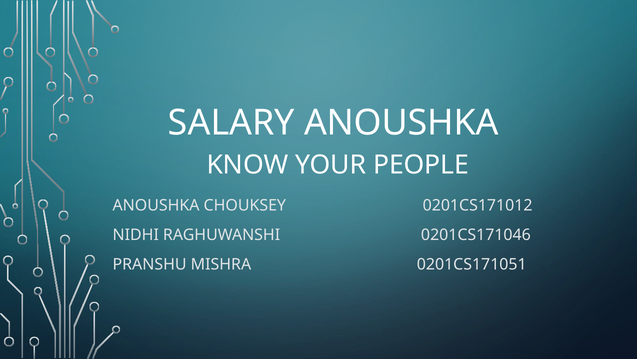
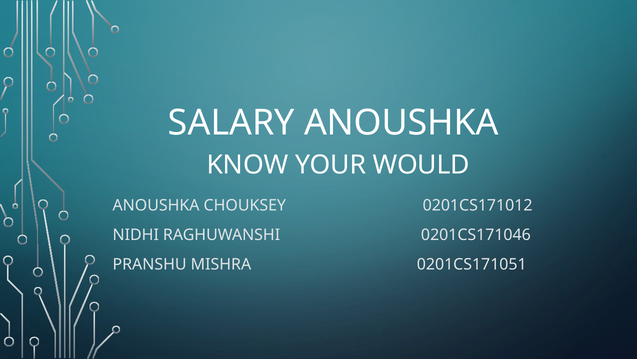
PEOPLE: PEOPLE -> WOULD
